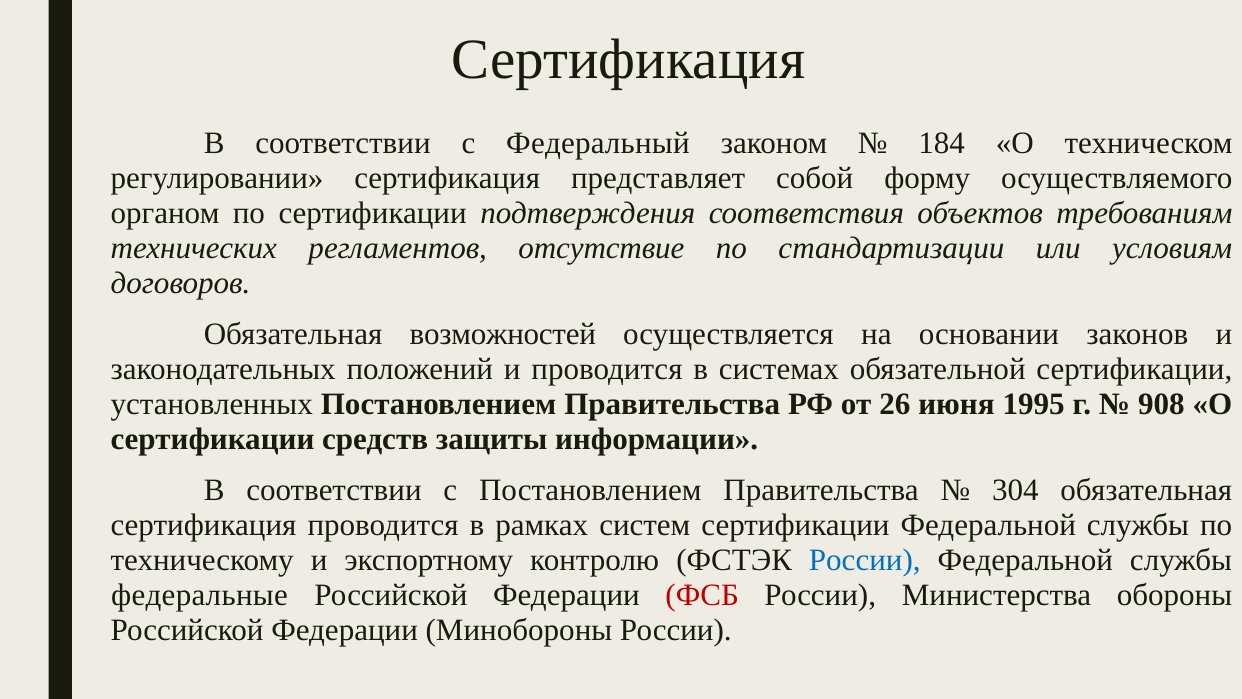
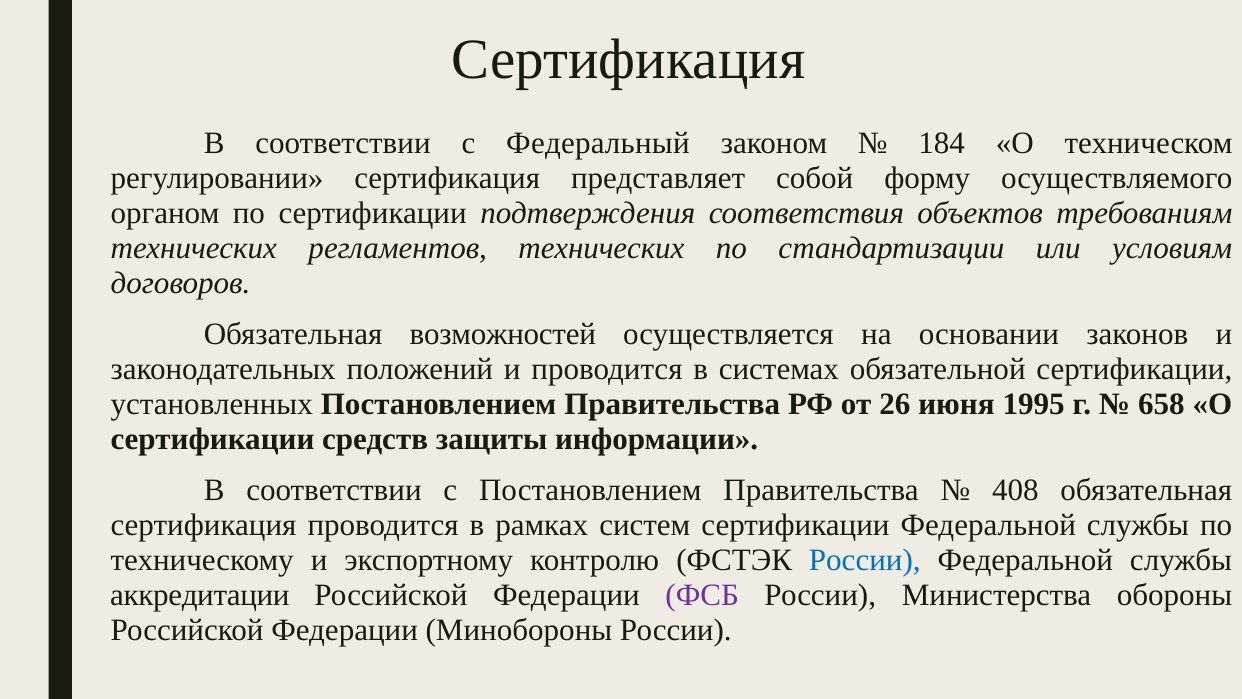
регламентов отсутствие: отсутствие -> технических
908: 908 -> 658
304: 304 -> 408
федеральные: федеральные -> аккредитации
ФСБ colour: red -> purple
